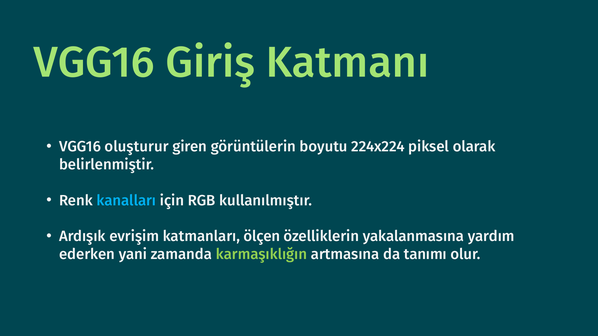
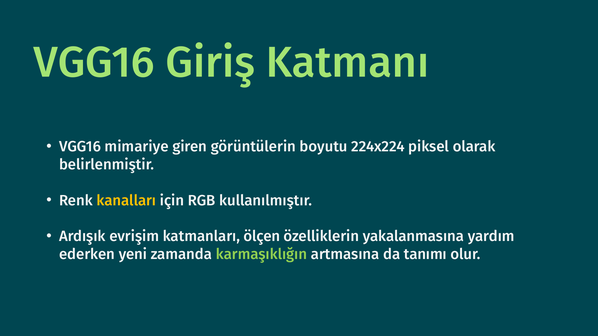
oluşturur: oluşturur -> mimariye
kanalları colour: light blue -> yellow
yani: yani -> yeni
